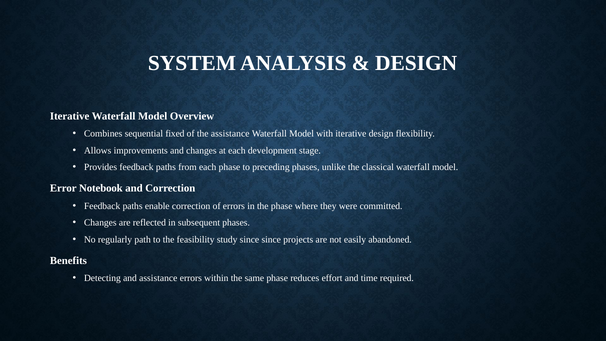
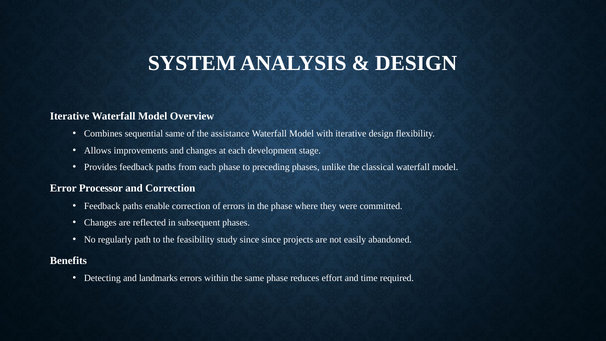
sequential fixed: fixed -> same
Notebook: Notebook -> Processor
and assistance: assistance -> landmarks
